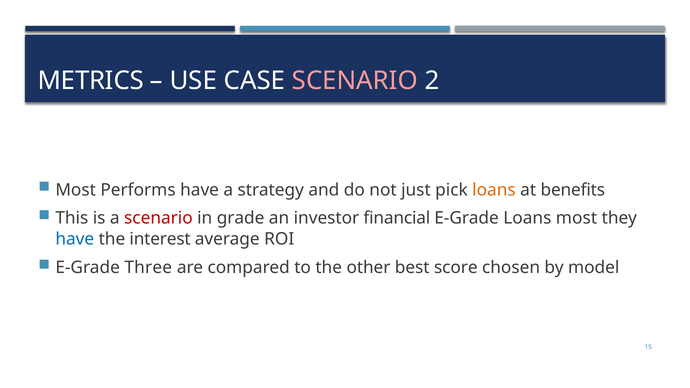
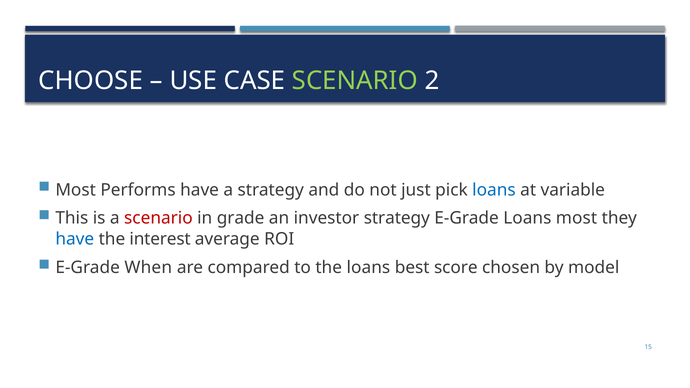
METRICS: METRICS -> CHOOSE
SCENARIO at (355, 81) colour: pink -> light green
loans at (494, 190) colour: orange -> blue
benefits: benefits -> variable
investor financial: financial -> strategy
Three: Three -> When
the other: other -> loans
